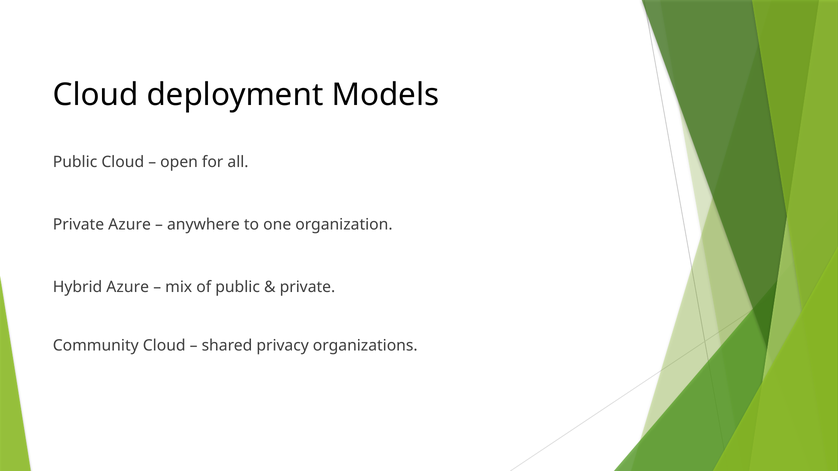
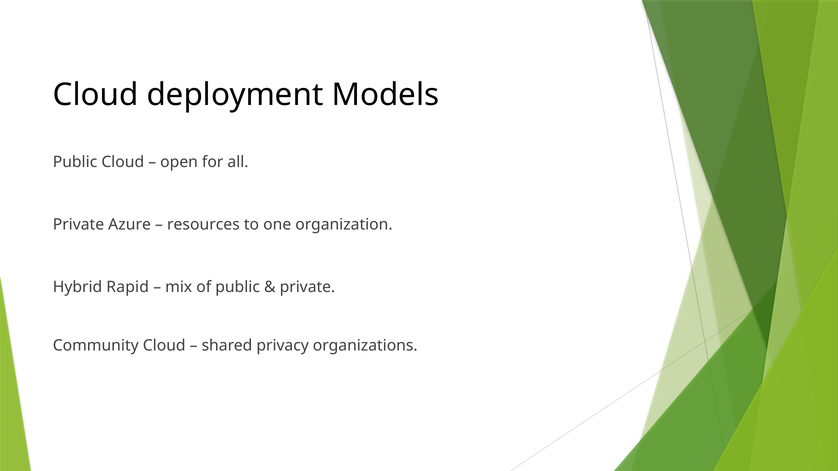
anywhere: anywhere -> resources
Hybrid Azure: Azure -> Rapid
